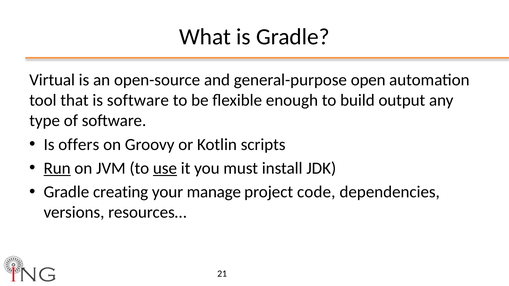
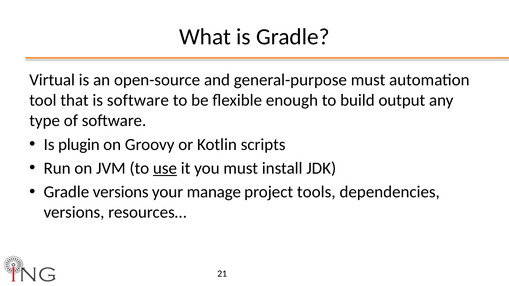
general-purpose open: open -> must
offers: offers -> plugin
Run underline: present -> none
Gradle creating: creating -> versions
code: code -> tools
